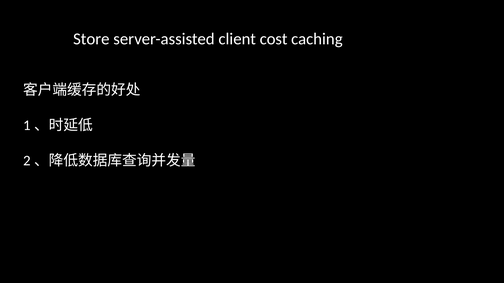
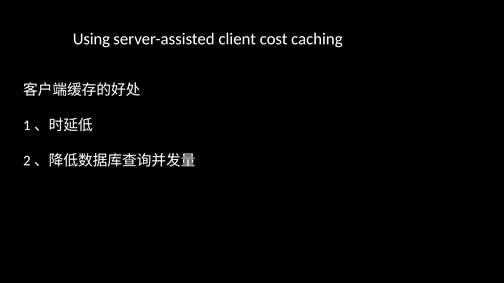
Store: Store -> Using
